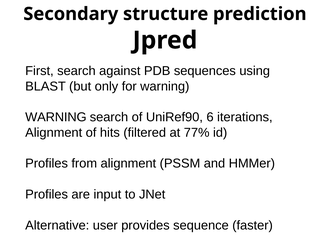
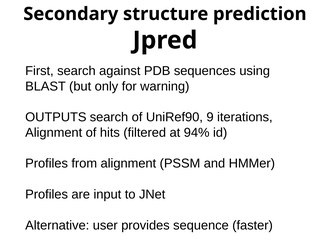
WARNING at (56, 117): WARNING -> OUTPUTS
6: 6 -> 9
77%: 77% -> 94%
